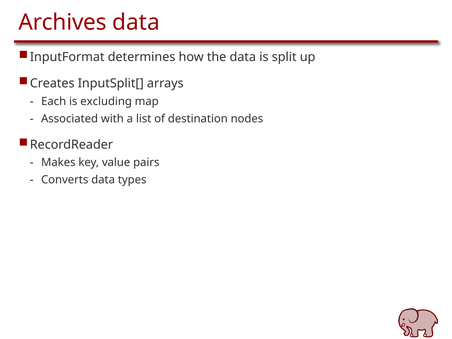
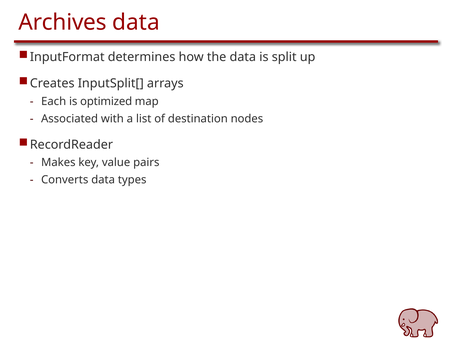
excluding: excluding -> optimized
